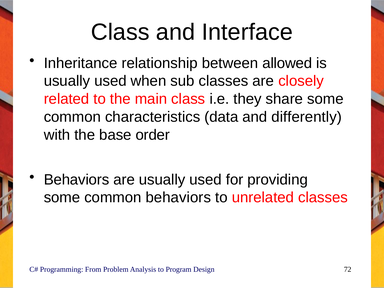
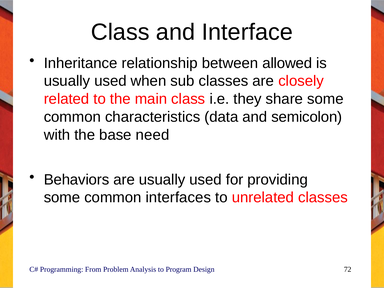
differently: differently -> semicolon
order: order -> need
common behaviors: behaviors -> interfaces
